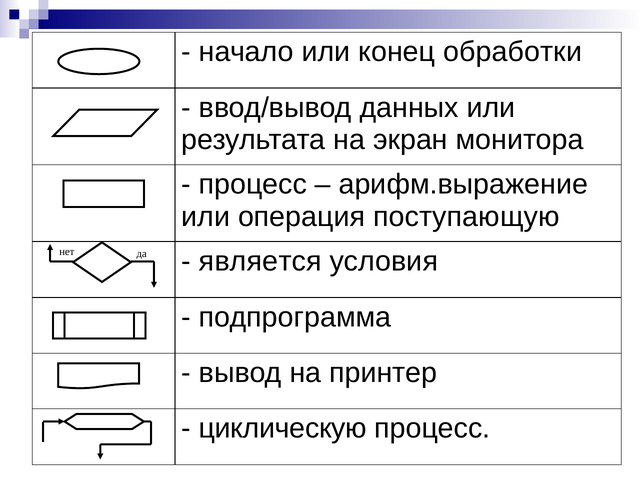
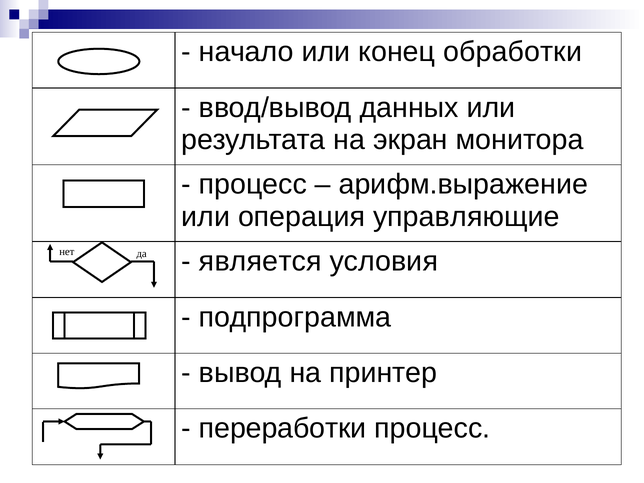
поступающую: поступающую -> управляющие
циклическую: циклическую -> переработки
